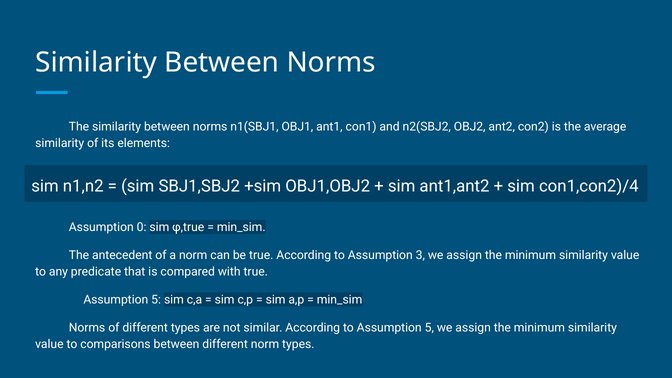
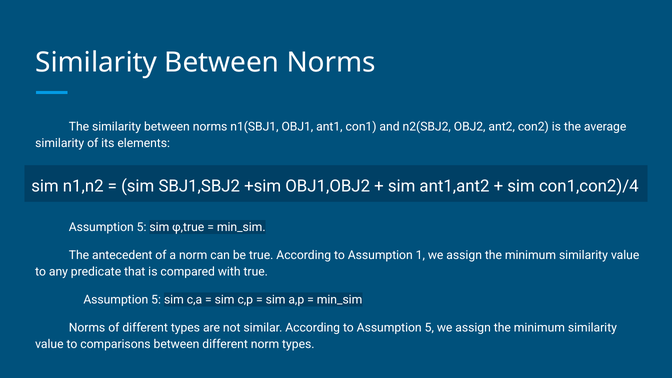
0 at (142, 227): 0 -> 5
3: 3 -> 1
